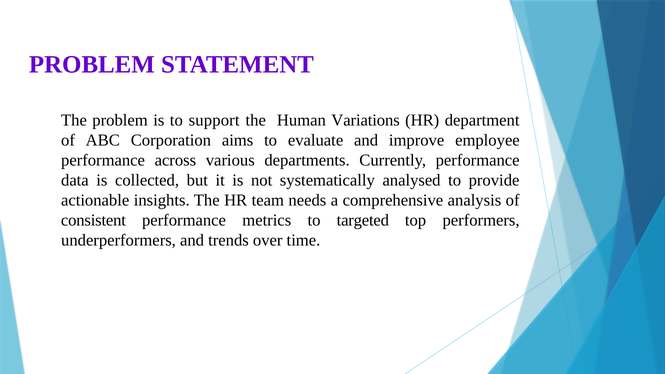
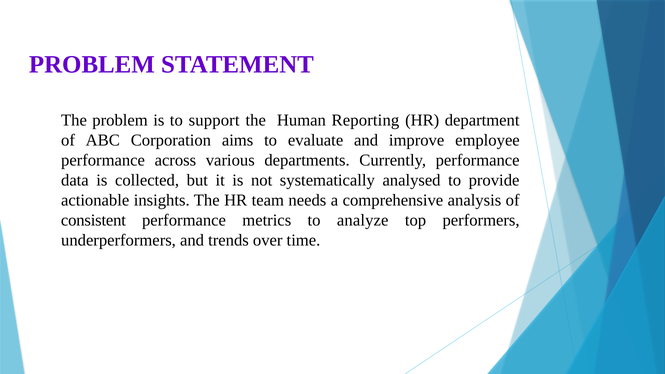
Variations: Variations -> Reporting
targeted: targeted -> analyze
